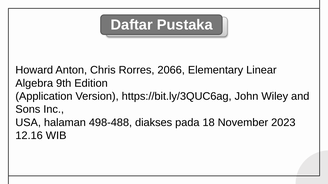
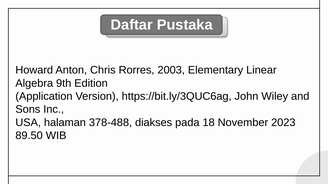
2066: 2066 -> 2003
498-488: 498-488 -> 378-488
12.16: 12.16 -> 89.50
